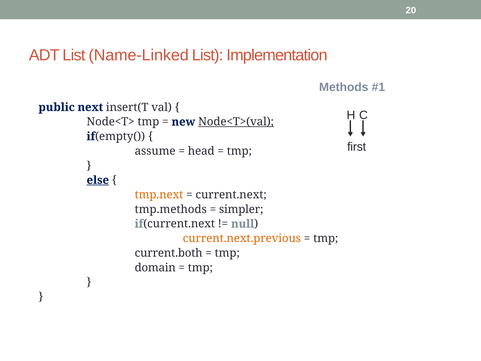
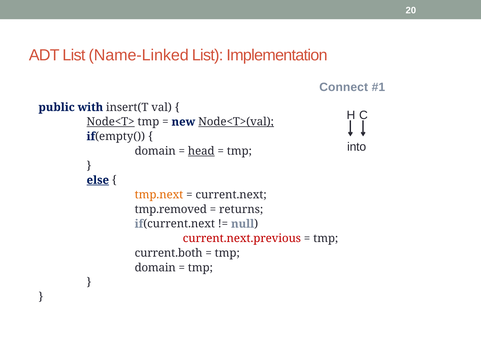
Methods: Methods -> Connect
next: next -> with
Node<T> underline: none -> present
first: first -> into
assume at (155, 151): assume -> domain
head underline: none -> present
tmp.methods: tmp.methods -> tmp.removed
simpler: simpler -> returns
current.next.previous colour: orange -> red
